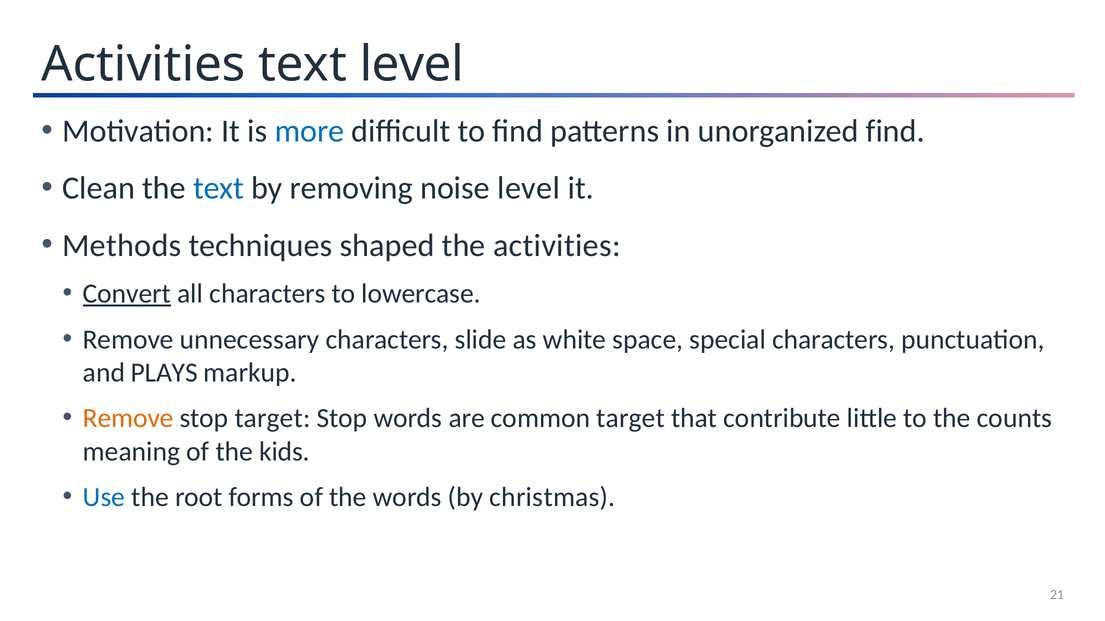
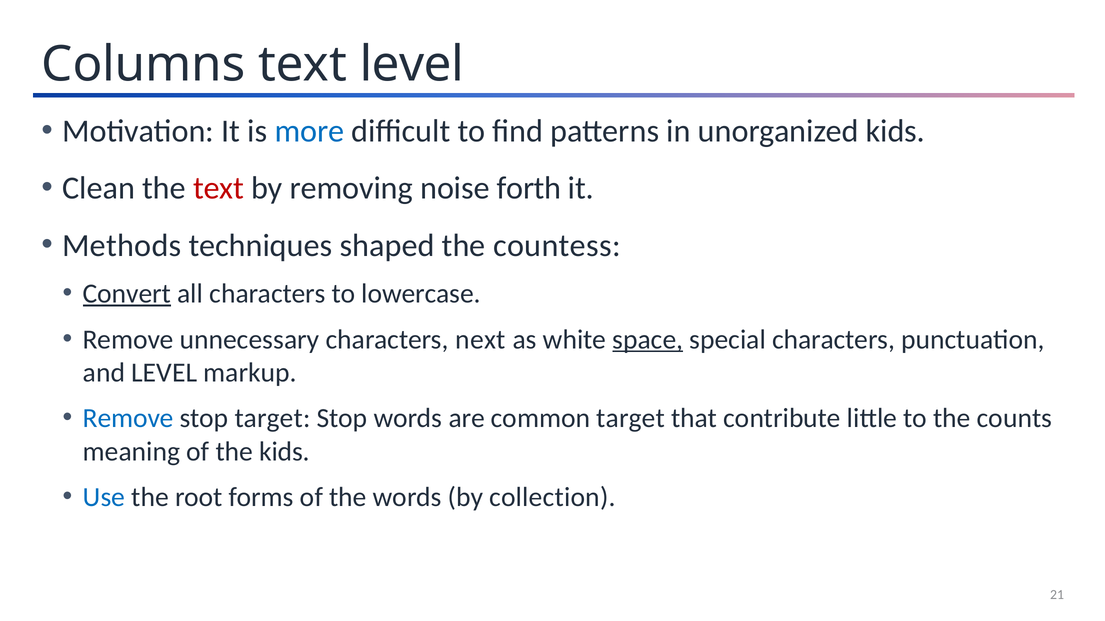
Activities at (143, 65): Activities -> Columns
unorganized find: find -> kids
text at (219, 189) colour: blue -> red
noise level: level -> forth
the activities: activities -> countess
slide: slide -> next
space underline: none -> present
and PLAYS: PLAYS -> LEVEL
Remove at (128, 419) colour: orange -> blue
christmas: christmas -> collection
